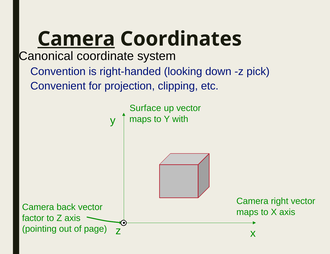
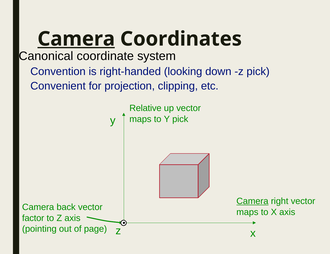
Surface: Surface -> Relative
Y with: with -> pick
Camera at (252, 201) underline: none -> present
